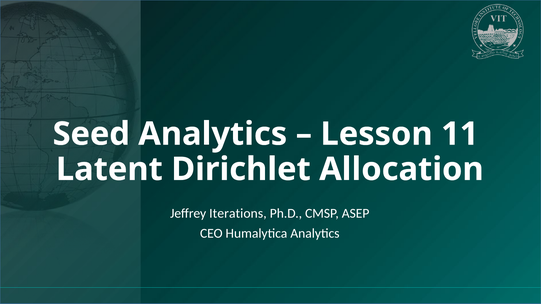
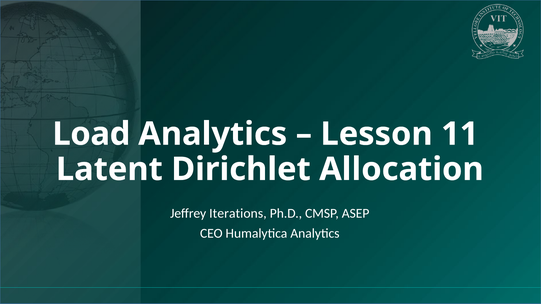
Seed: Seed -> Load
